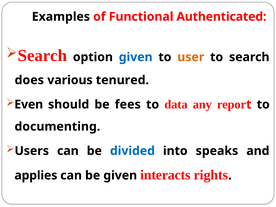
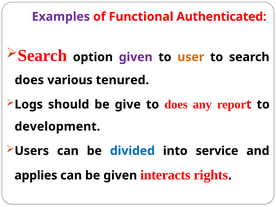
Examples colour: black -> purple
given at (136, 57) colour: blue -> purple
Even: Even -> Logs
fees: fees -> give
to data: data -> does
documenting: documenting -> development
speaks: speaks -> service
